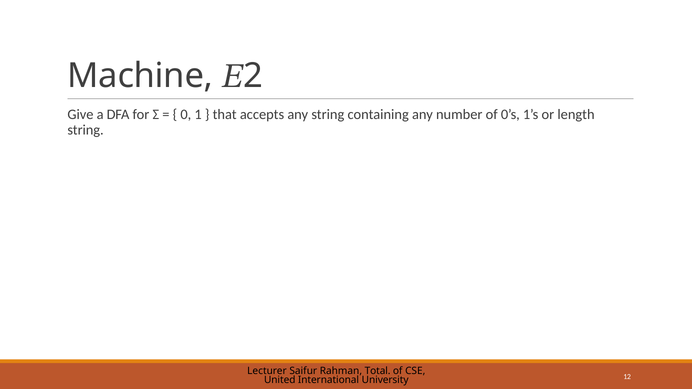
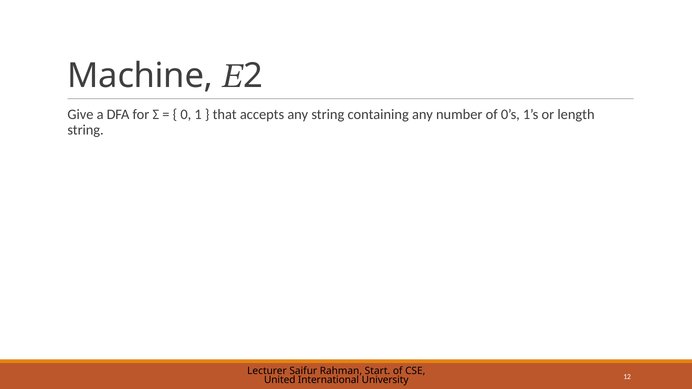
Total: Total -> Start
